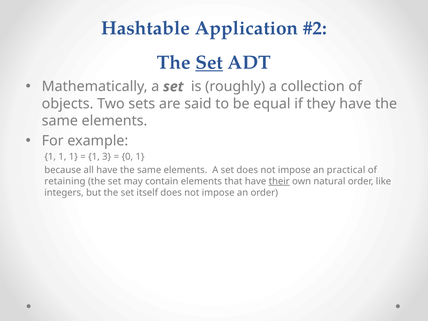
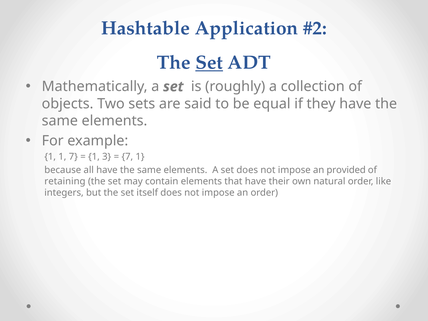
1 1 1: 1 -> 7
0 at (127, 157): 0 -> 7
practical: practical -> provided
their underline: present -> none
